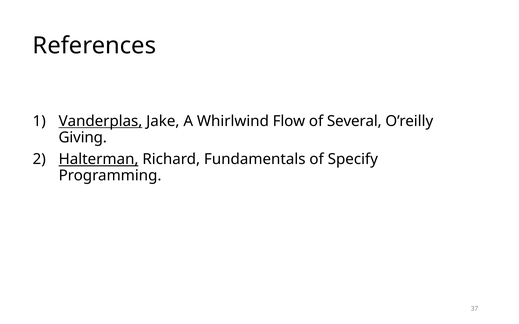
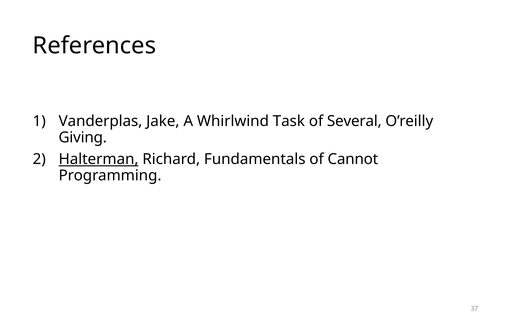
Vanderplas underline: present -> none
Flow: Flow -> Task
Specify: Specify -> Cannot
